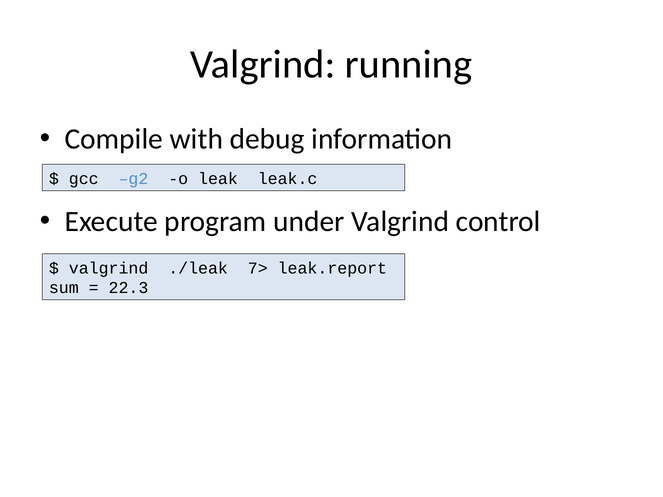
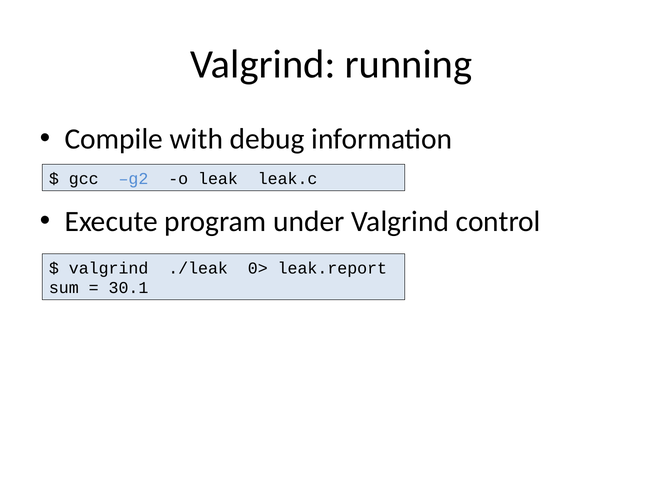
7>: 7> -> 0>
22.3: 22.3 -> 30.1
